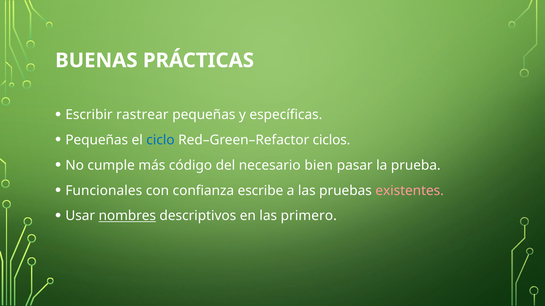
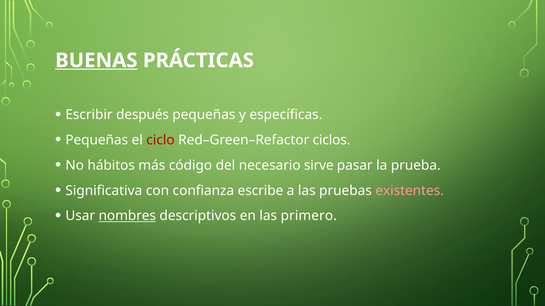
BUENAS underline: none -> present
rastrear: rastrear -> después
ciclo colour: blue -> red
cumple: cumple -> hábitos
bien: bien -> sirve
Funcionales: Funcionales -> Significativa
